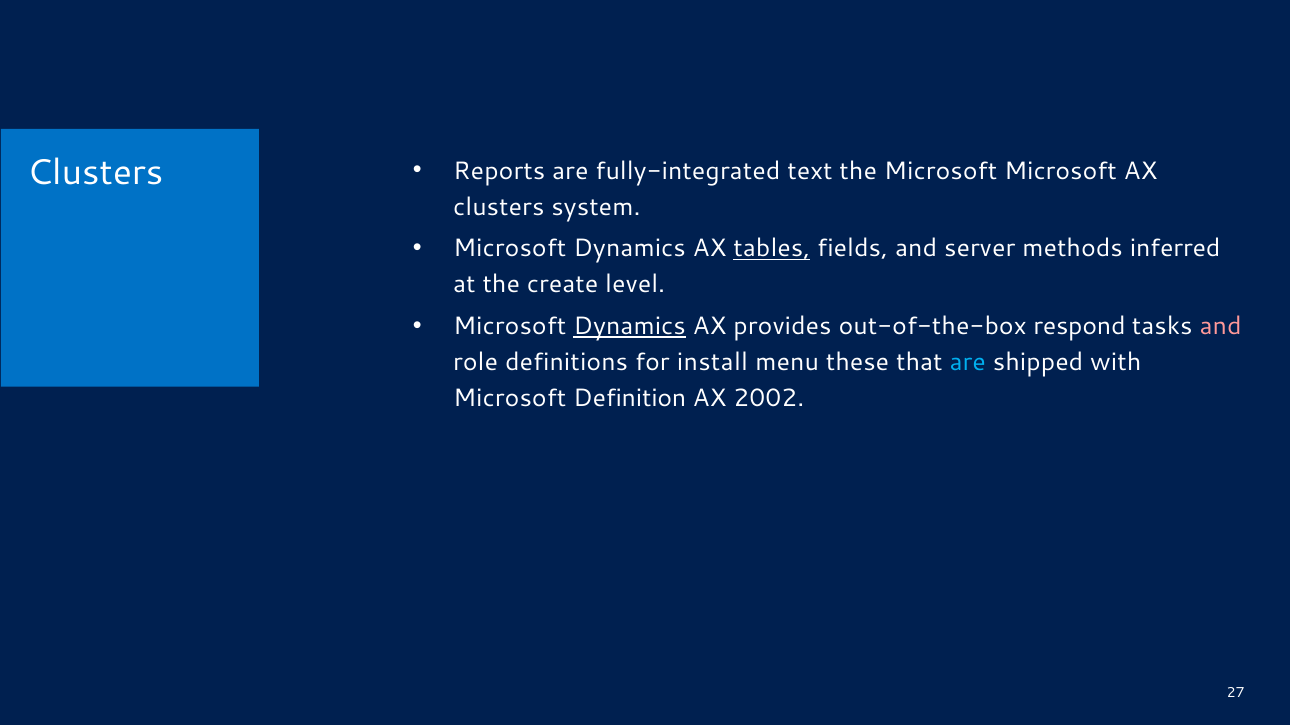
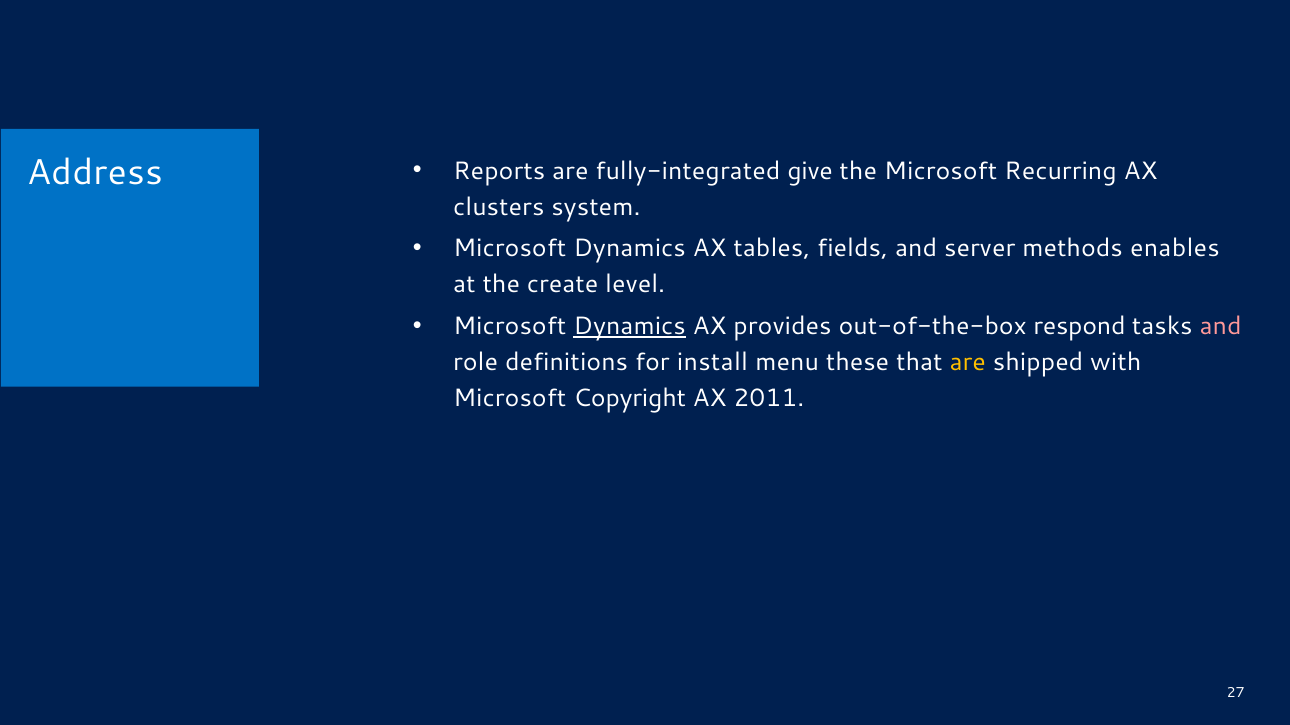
Clusters at (95, 172): Clusters -> Address
text: text -> give
Microsoft Microsoft: Microsoft -> Recurring
tables underline: present -> none
inferred: inferred -> enables
are at (968, 362) colour: light blue -> yellow
Definition: Definition -> Copyright
2002: 2002 -> 2011
